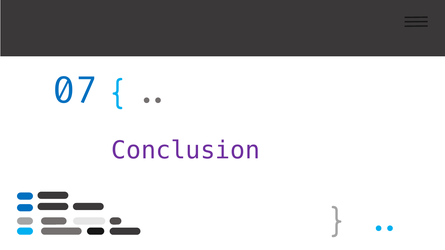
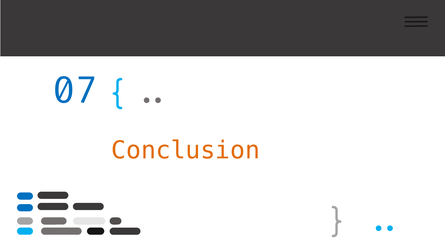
Conclusion colour: purple -> orange
